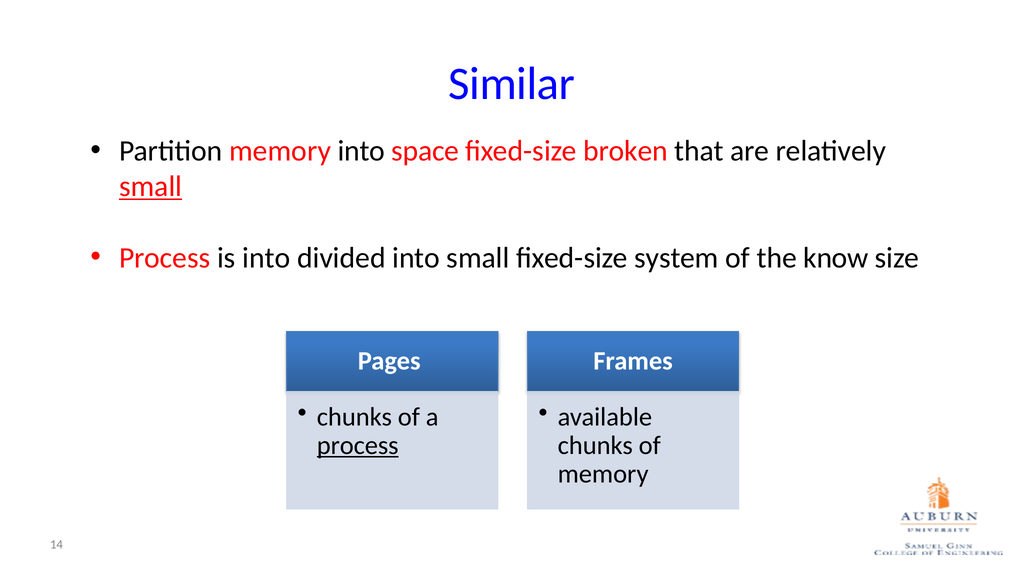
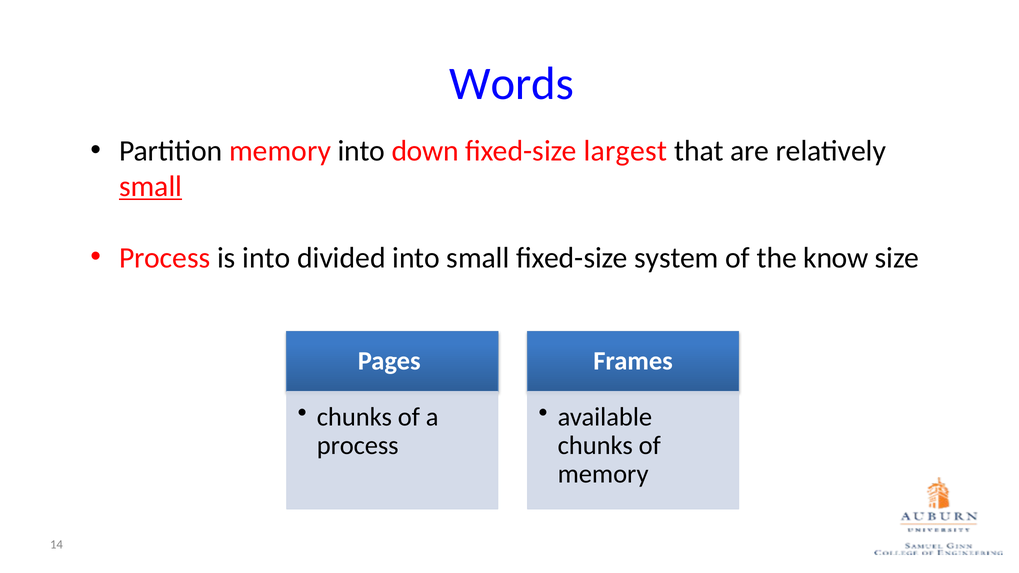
Similar: Similar -> Words
space: space -> down
broken: broken -> largest
process at (358, 446) underline: present -> none
